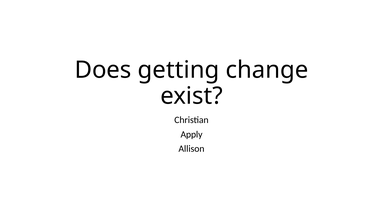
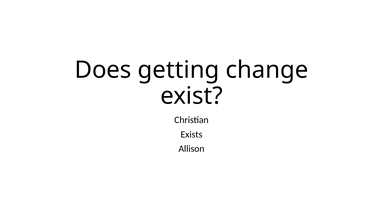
Apply: Apply -> Exists
